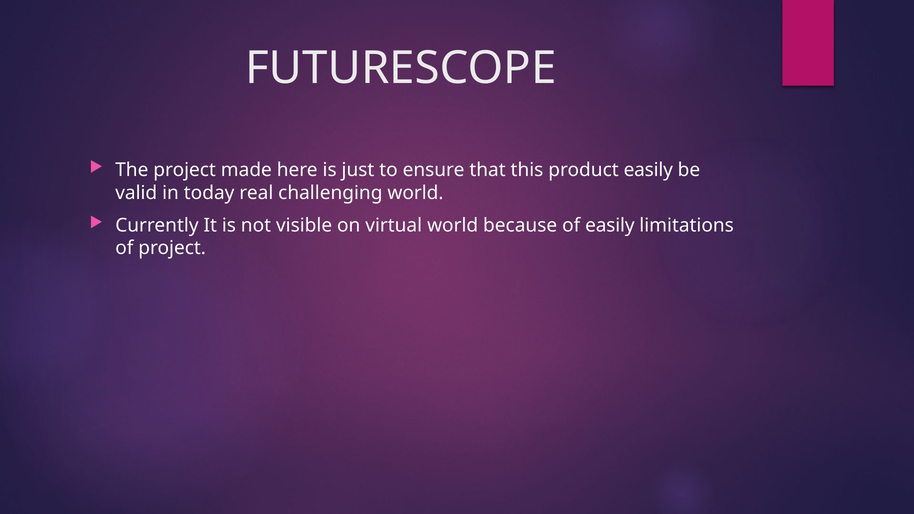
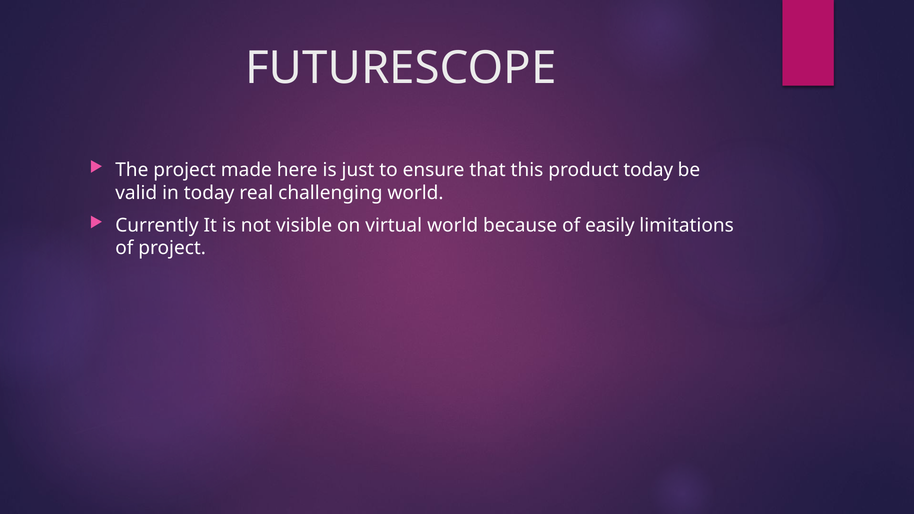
product easily: easily -> today
